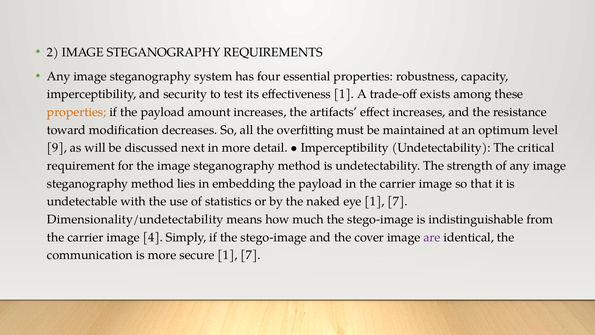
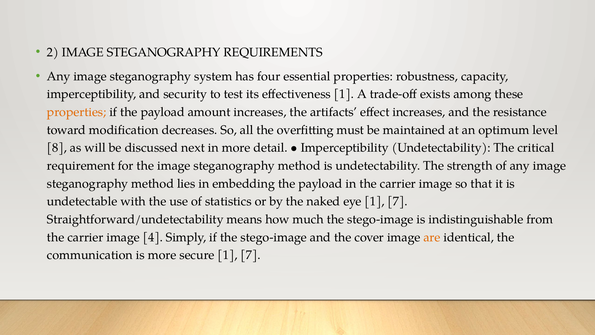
9: 9 -> 8
Dimensionality/undetectability: Dimensionality/undetectability -> Straightforward/undetectability
are colour: purple -> orange
